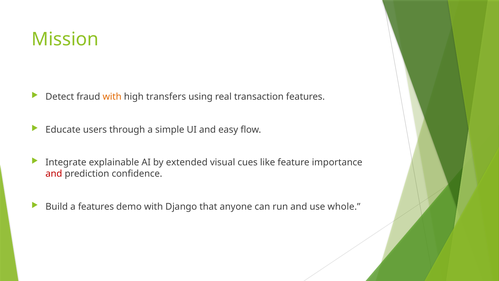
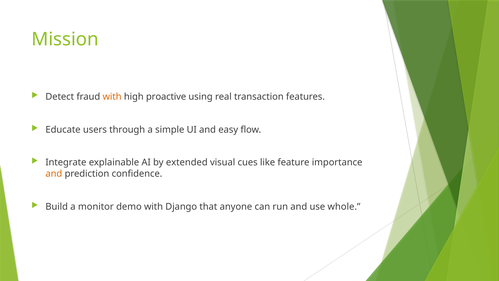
transfers: transfers -> proactive
and at (54, 174) colour: red -> orange
a features: features -> monitor
